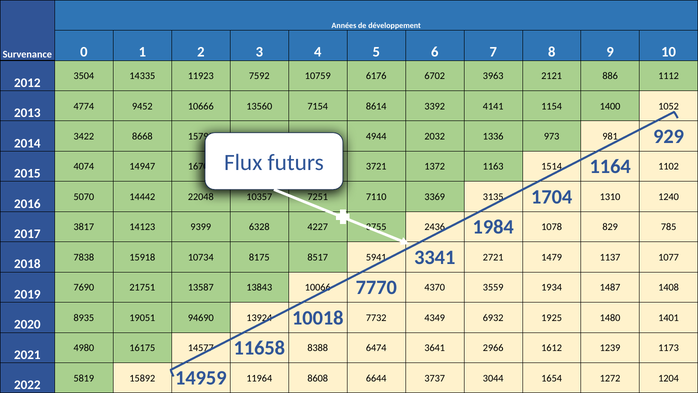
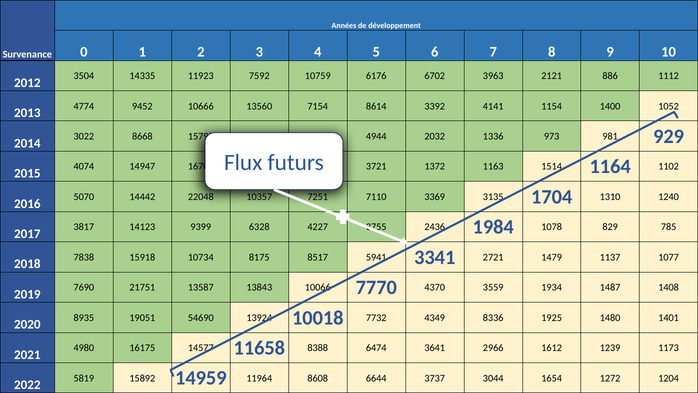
3422: 3422 -> 3022
94690: 94690 -> 54690
6932: 6932 -> 8336
